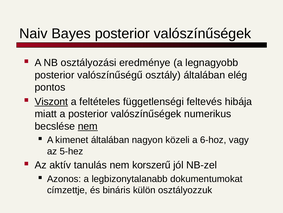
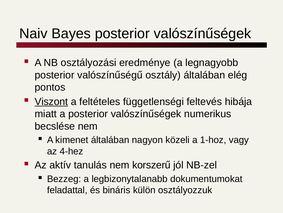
nem at (88, 126) underline: present -> none
6-hoz: 6-hoz -> 1-hoz
5-hez: 5-hez -> 4-hez
Azonos: Azonos -> Bezzeg
címzettje: címzettje -> feladattal
